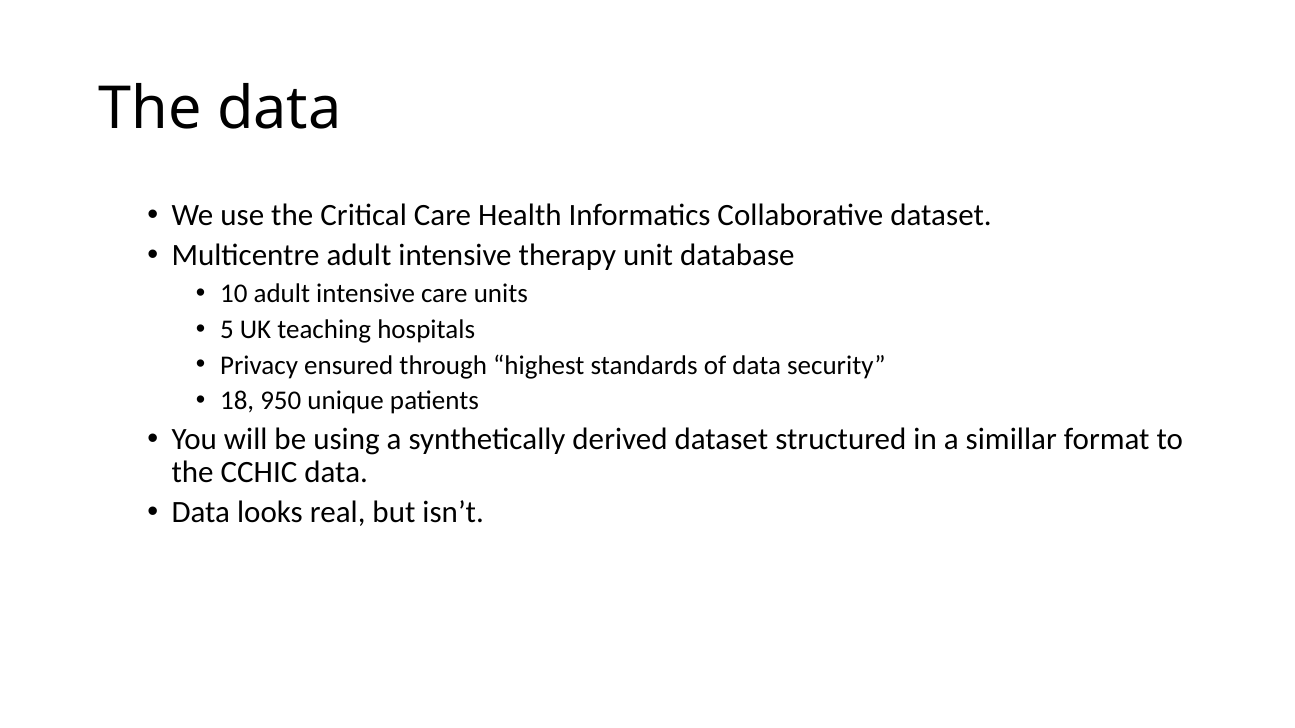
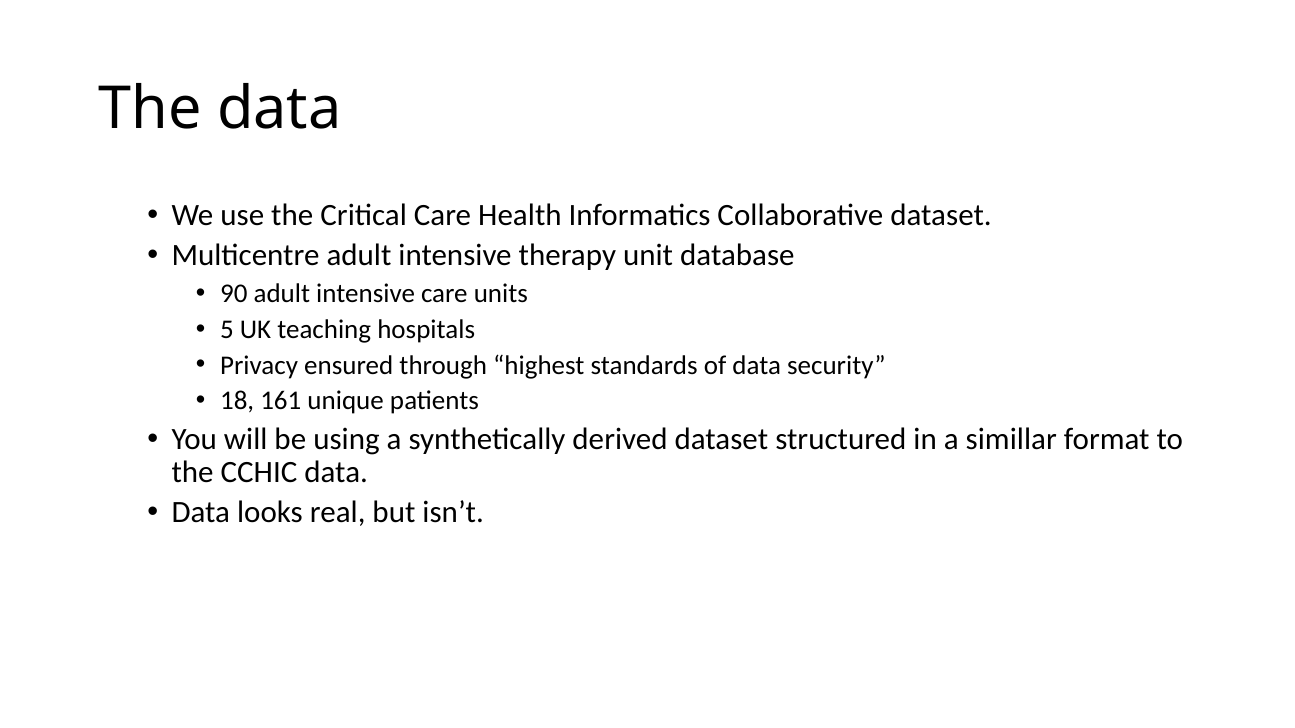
10: 10 -> 90
950: 950 -> 161
